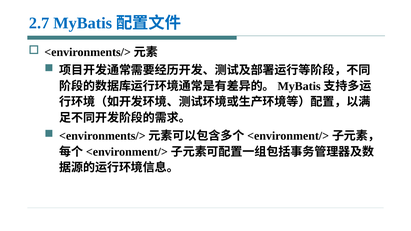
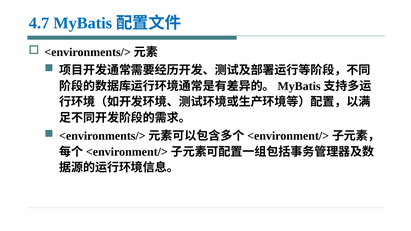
2.7: 2.7 -> 4.7
